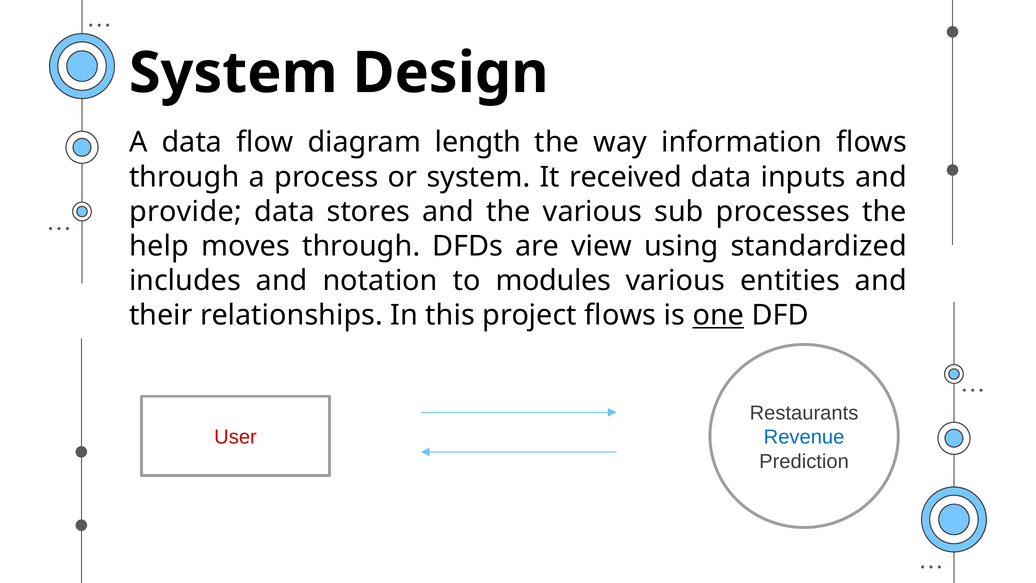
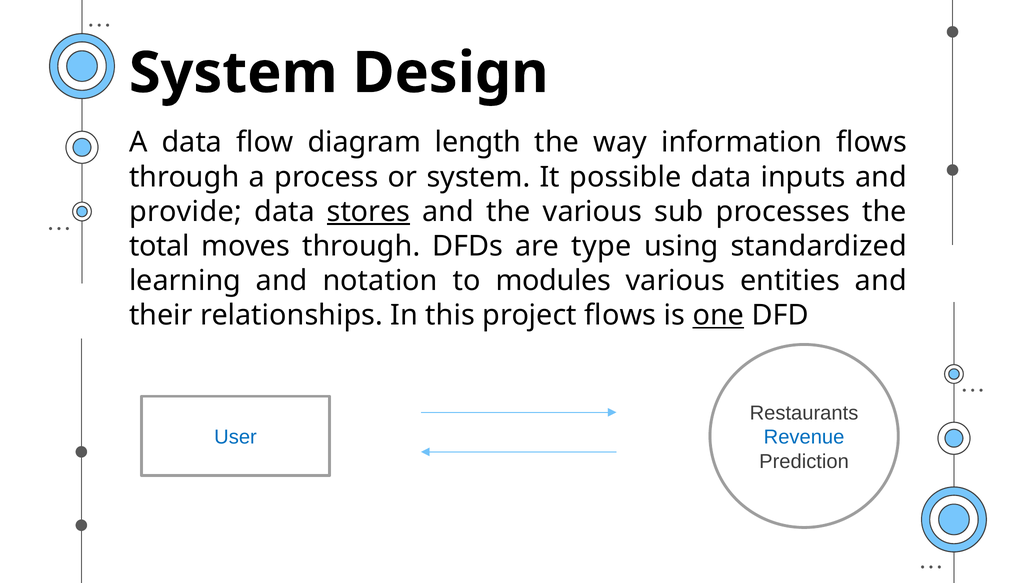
received: received -> possible
stores underline: none -> present
help: help -> total
view: view -> type
includes: includes -> learning
User colour: red -> blue
